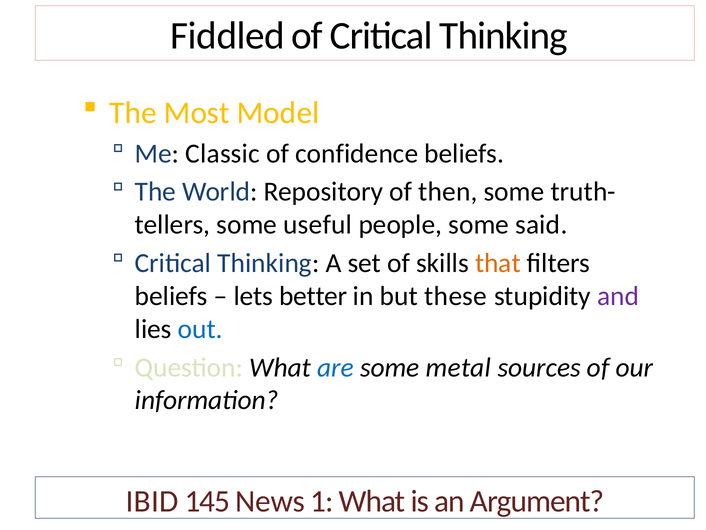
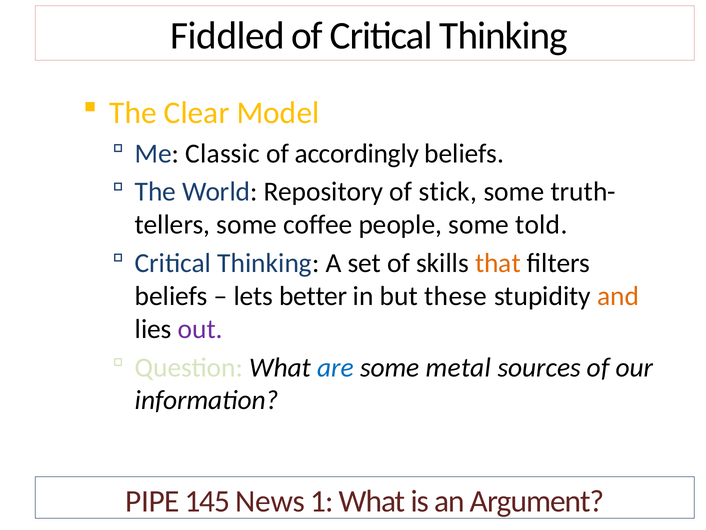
Most: Most -> Clear
confidence: confidence -> accordingly
then: then -> stick
useful: useful -> coffee
said: said -> told
and colour: purple -> orange
out colour: blue -> purple
IBID: IBID -> PIPE
